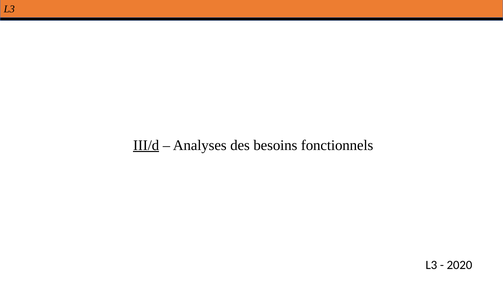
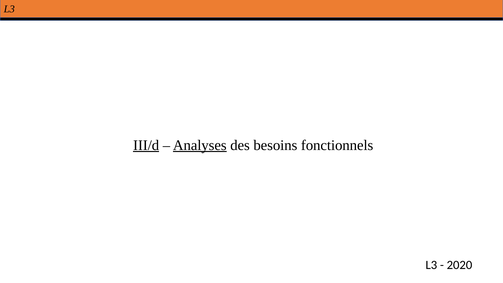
Analyses underline: none -> present
